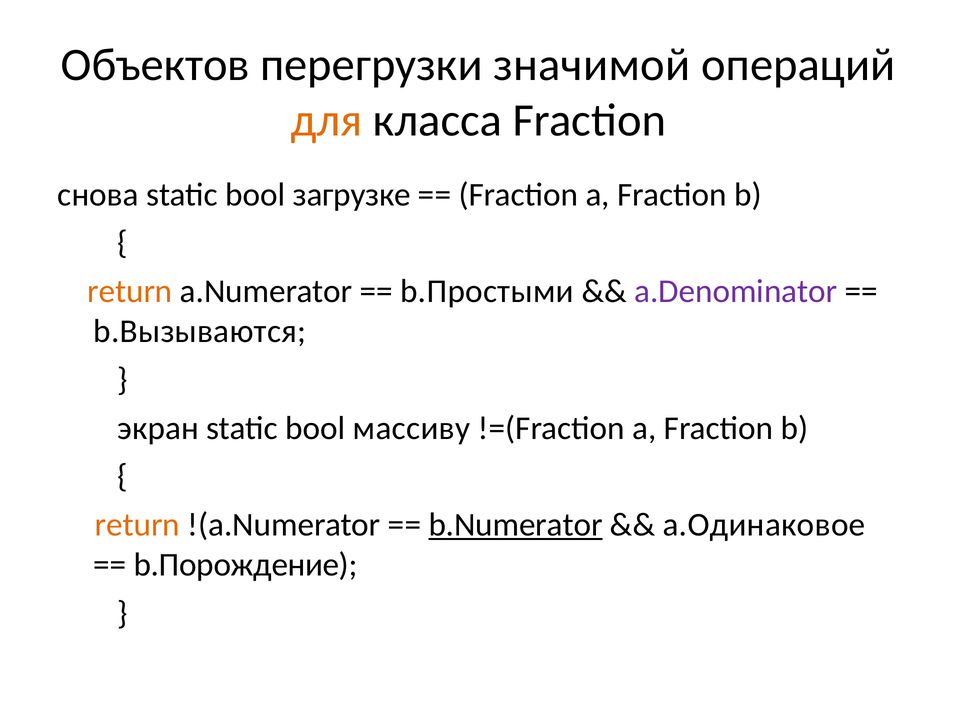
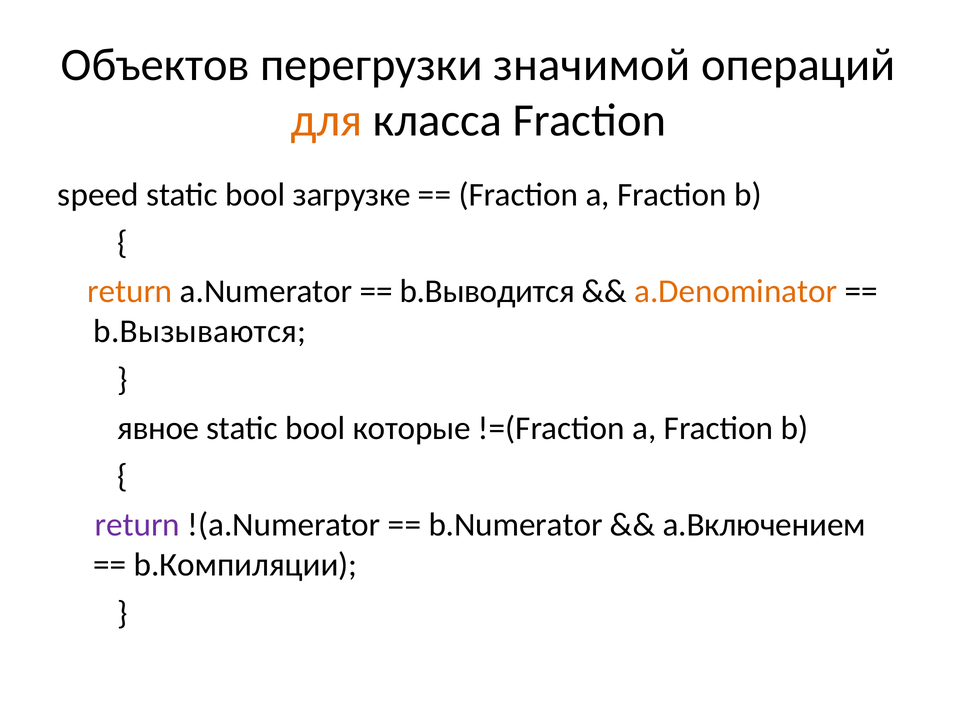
снова: снова -> speed
b.Простыми: b.Простыми -> b.Выводится
a.Denominator colour: purple -> orange
экран: экран -> явное
массиву: массиву -> которые
return at (137, 525) colour: orange -> purple
b.Numerator underline: present -> none
a.Одинаковое: a.Одинаковое -> a.Включением
b.Порождение: b.Порождение -> b.Компиляции
